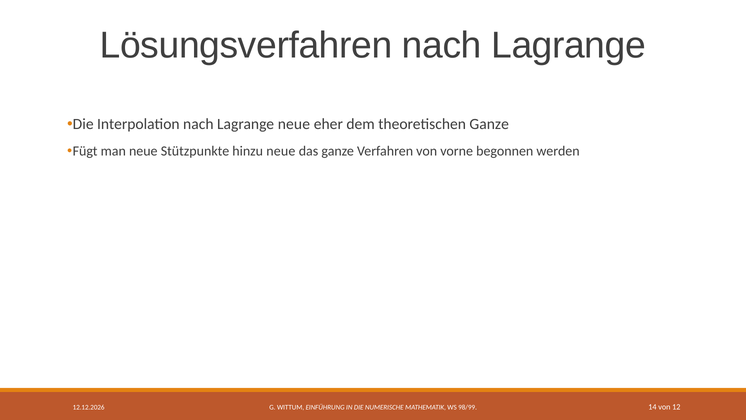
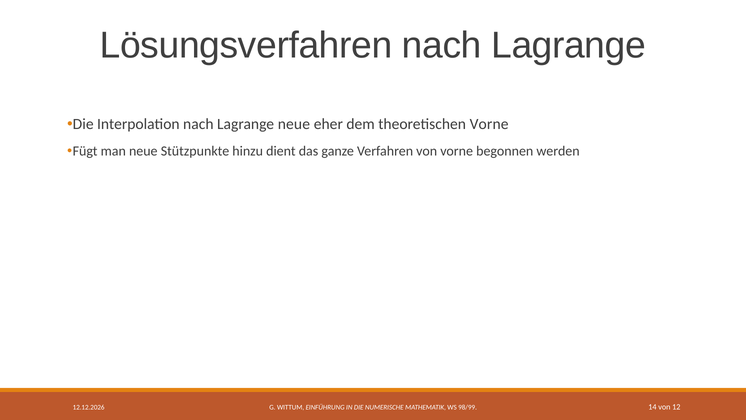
theoretischen Ganze: Ganze -> Vorne
hinzu neue: neue -> dient
